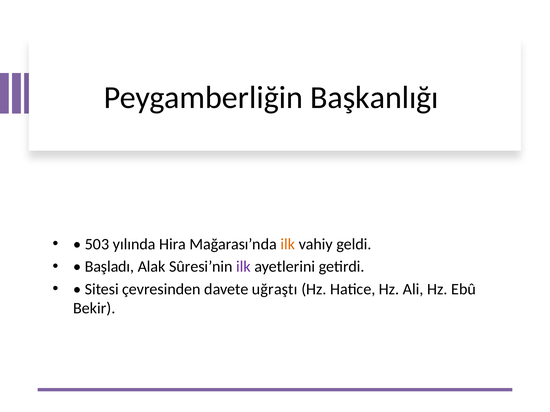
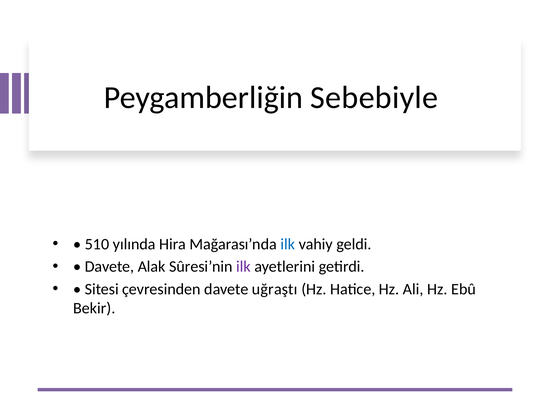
Başkanlığı: Başkanlığı -> Sebebiyle
503: 503 -> 510
ilk at (288, 245) colour: orange -> blue
Başladı at (109, 267): Başladı -> Davete
